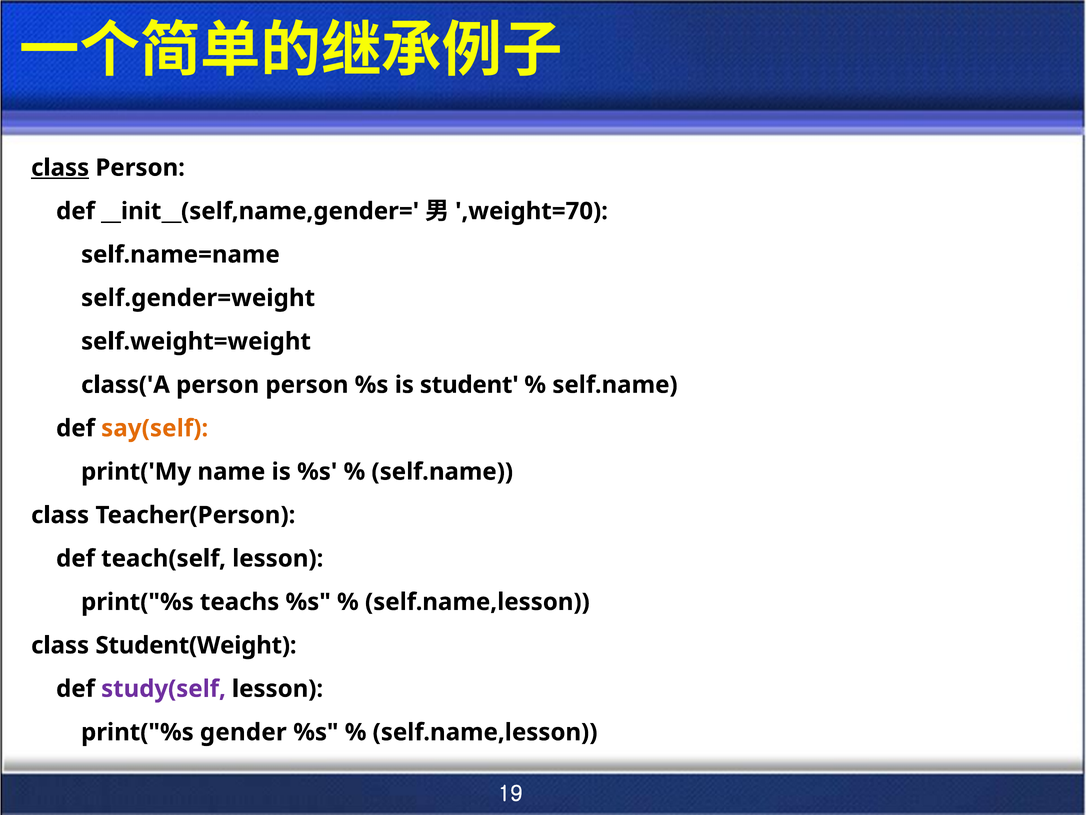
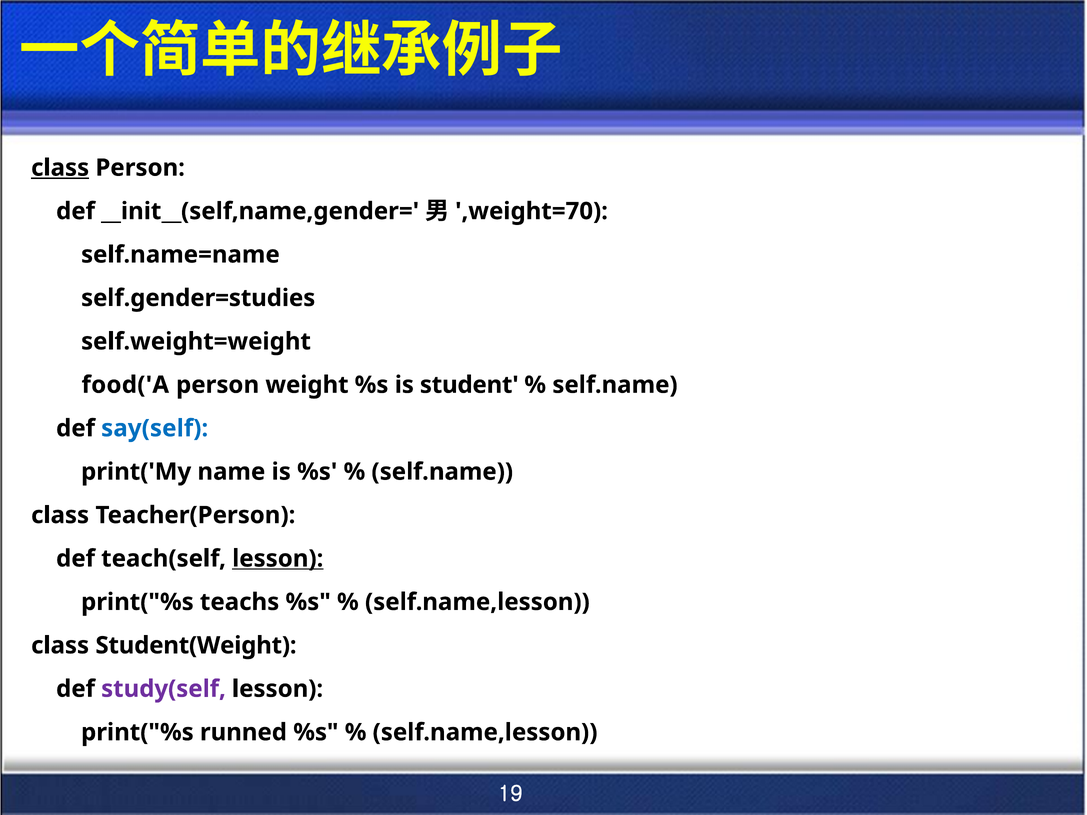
self.gender=weight: self.gender=weight -> self.gender=studies
class('A: class('A -> food('A
person person: person -> weight
say(self colour: orange -> blue
lesson at (278, 559) underline: none -> present
gender: gender -> runned
